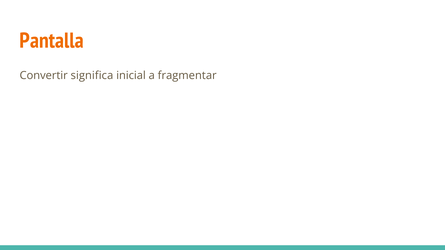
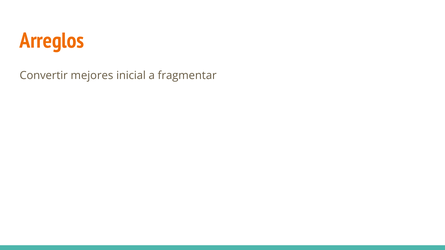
Pantalla: Pantalla -> Arreglos
significa: significa -> mejores
